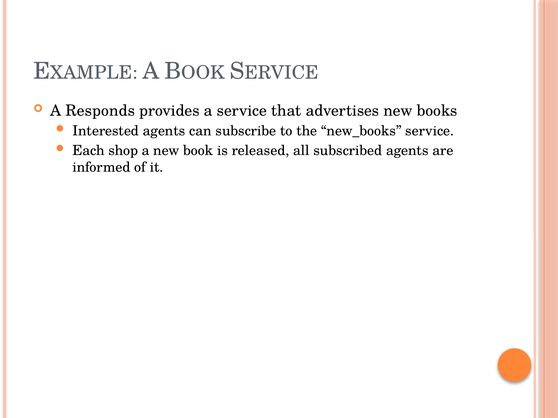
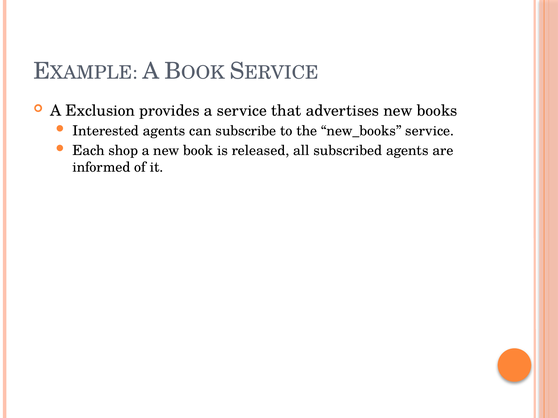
Responds: Responds -> Exclusion
